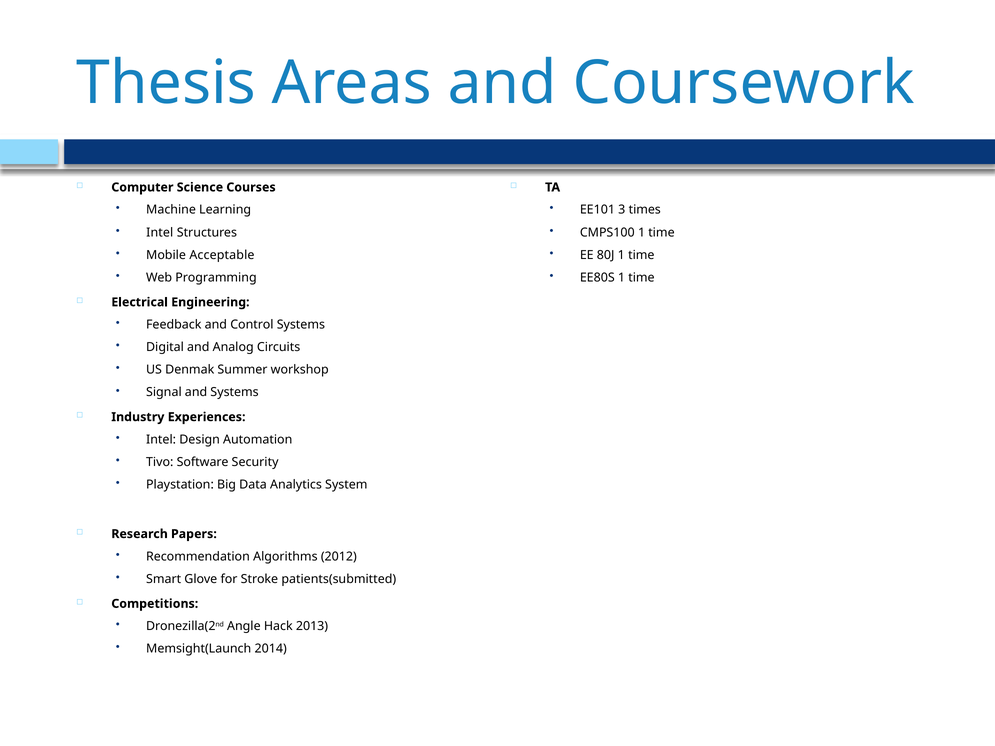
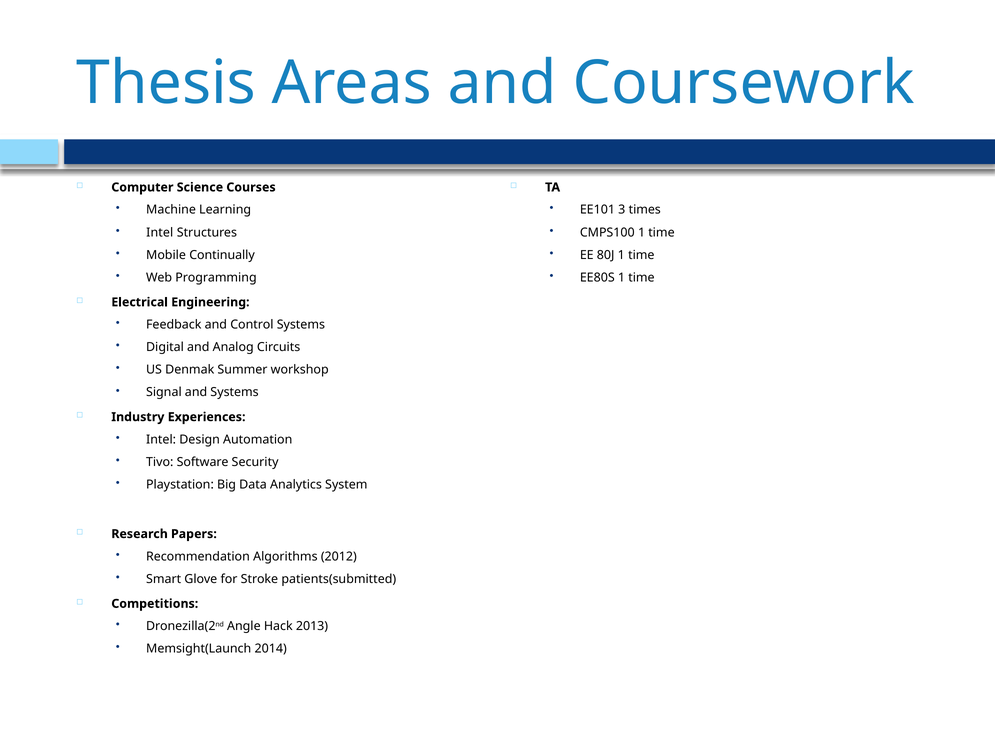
Acceptable: Acceptable -> Continually
